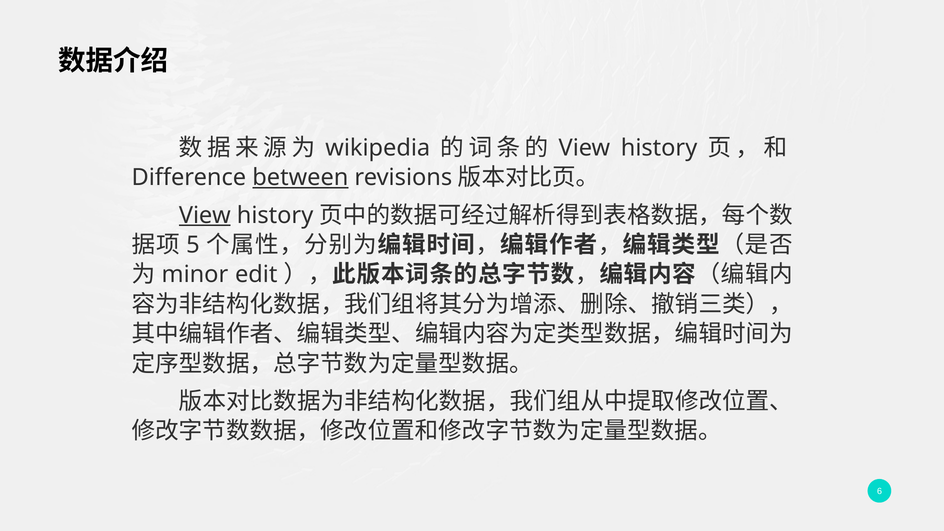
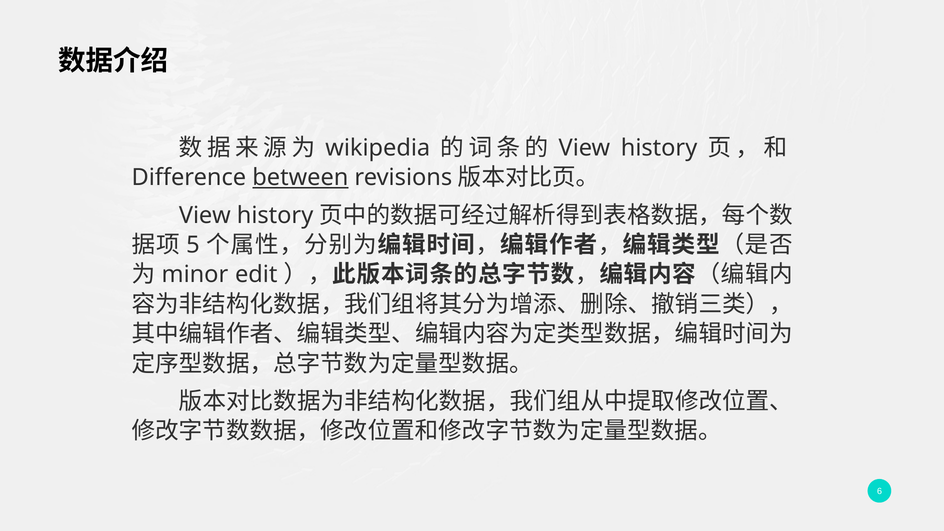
View at (205, 215) underline: present -> none
